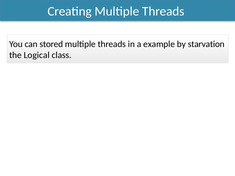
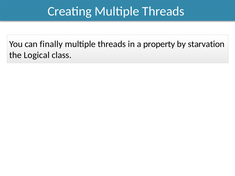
stored: stored -> finally
example: example -> property
